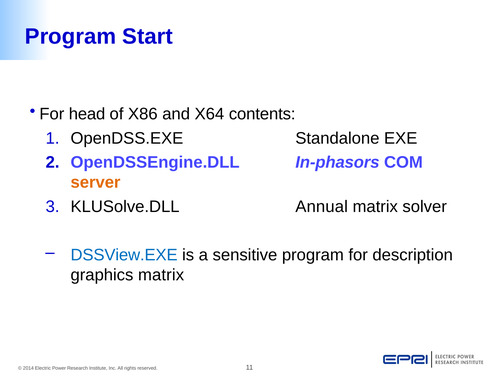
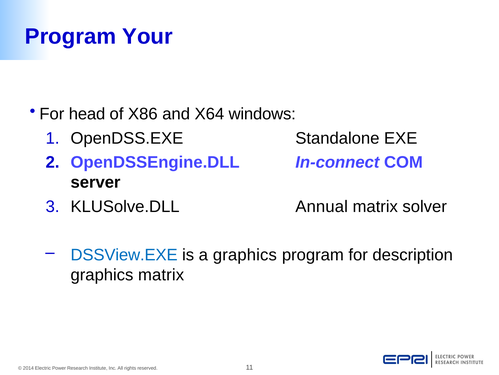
Start: Start -> Your
contents: contents -> windows
In-phasors: In-phasors -> In-connect
server colour: orange -> black
a sensitive: sensitive -> graphics
